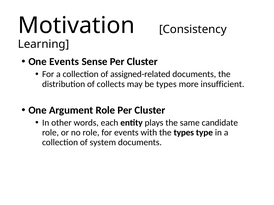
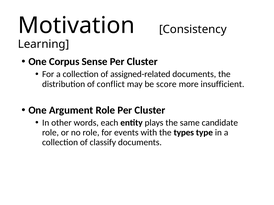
One Events: Events -> Corpus
collects: collects -> conflict
be types: types -> score
system: system -> classify
